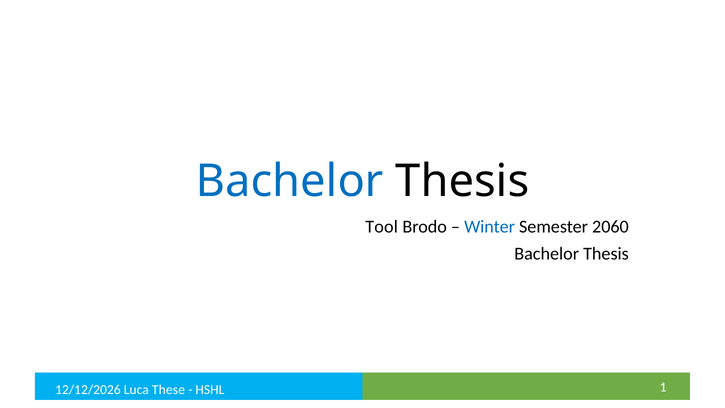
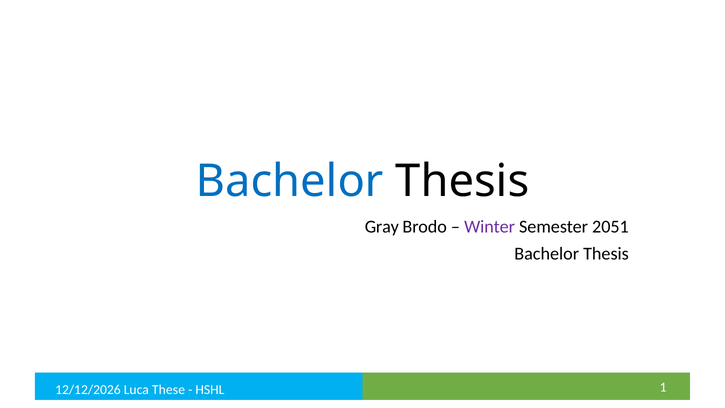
Tool: Tool -> Gray
Winter colour: blue -> purple
2060: 2060 -> 2051
